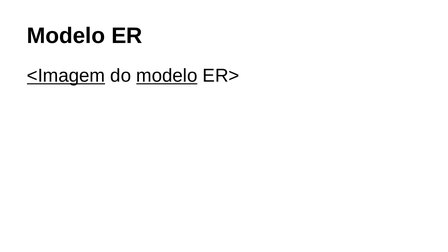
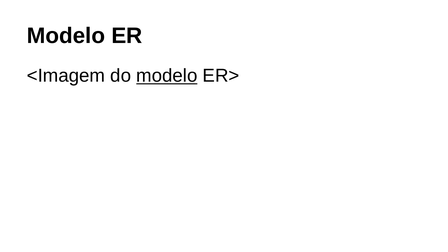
<Imagem underline: present -> none
